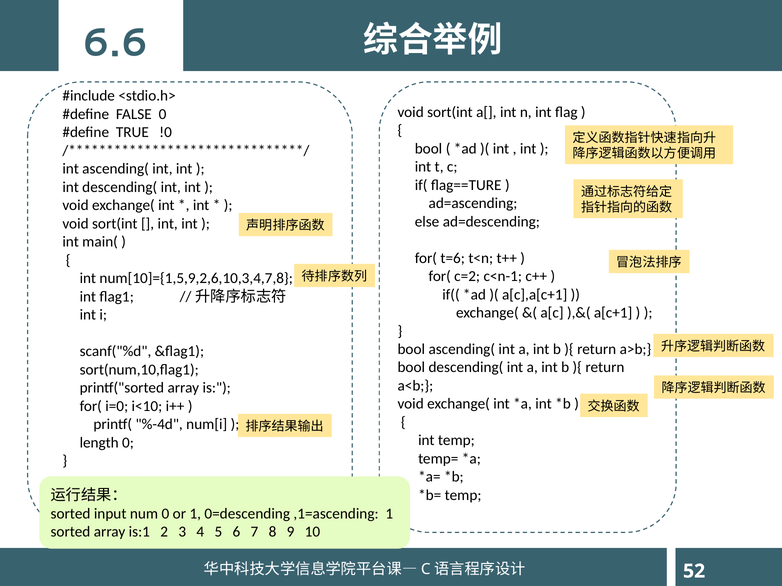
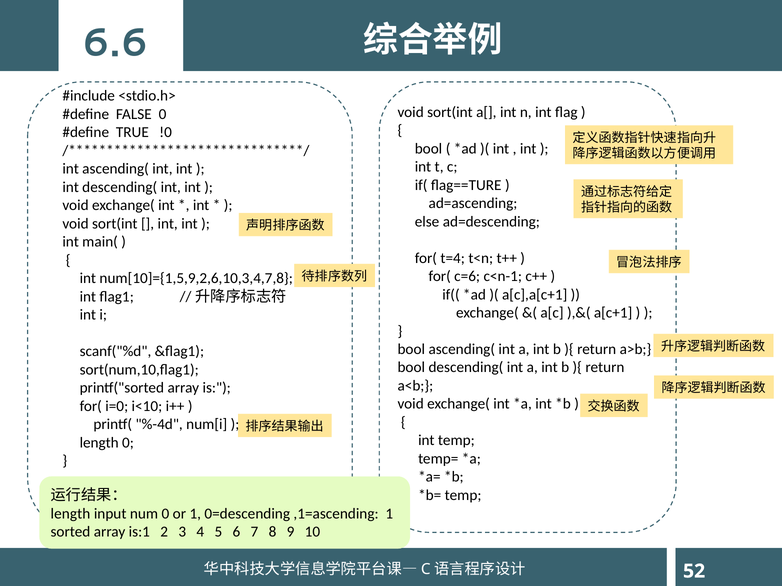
t=6: t=6 -> t=4
c=2: c=2 -> c=6
sorted at (71, 514): sorted -> length
